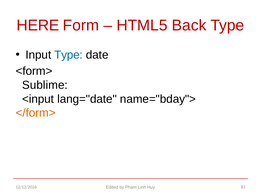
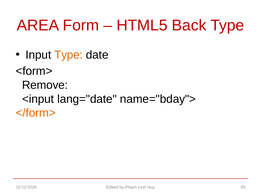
HERE: HERE -> AREA
Type at (69, 55) colour: blue -> orange
Sublime: Sublime -> Remove
